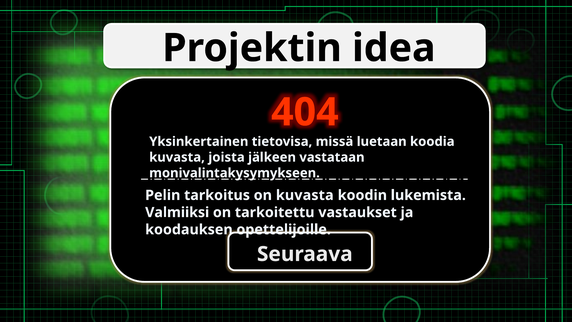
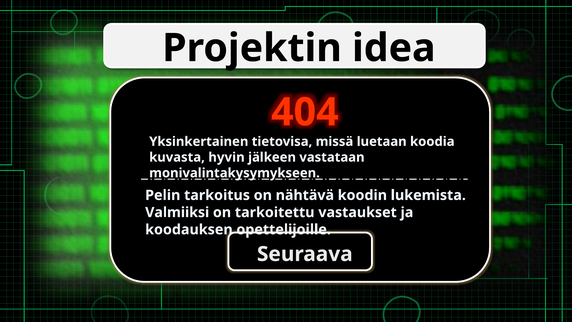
joista: joista -> hyvin
on kuvasta: kuvasta -> nähtävä
